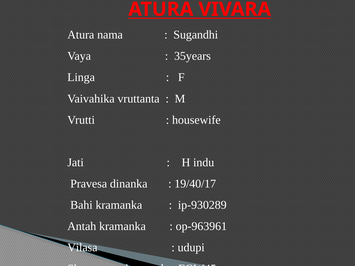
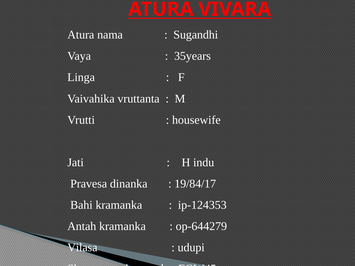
19/40/17: 19/40/17 -> 19/84/17
ip-930289: ip-930289 -> ip-124353
op-963961: op-963961 -> op-644279
